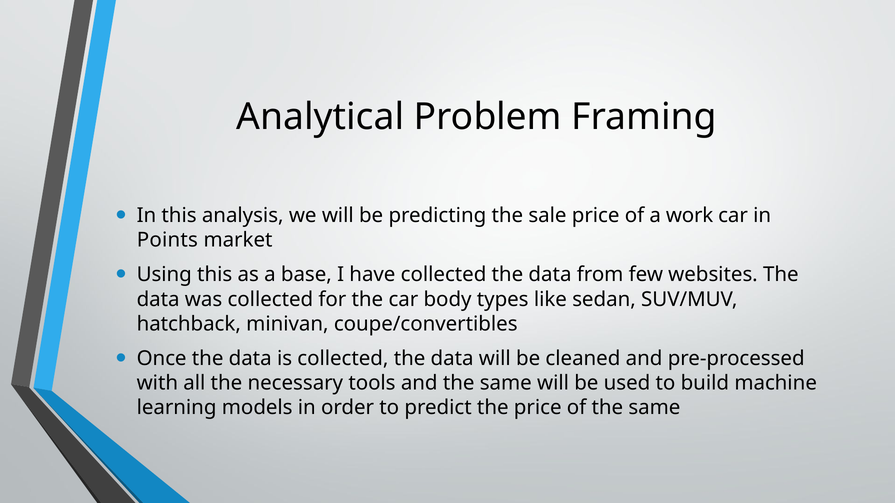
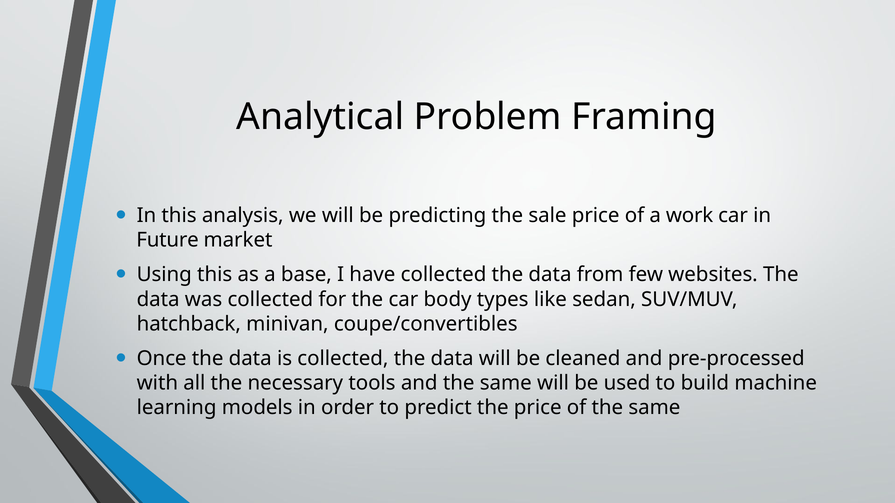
Points: Points -> Future
